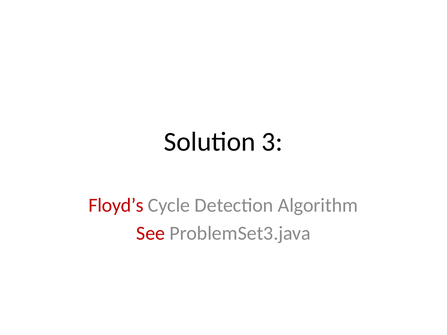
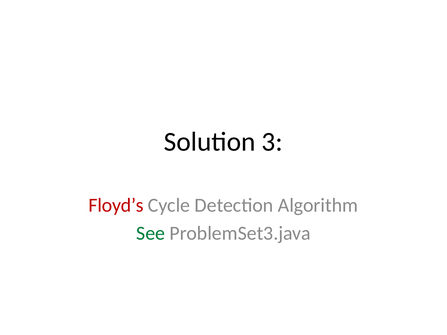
See colour: red -> green
